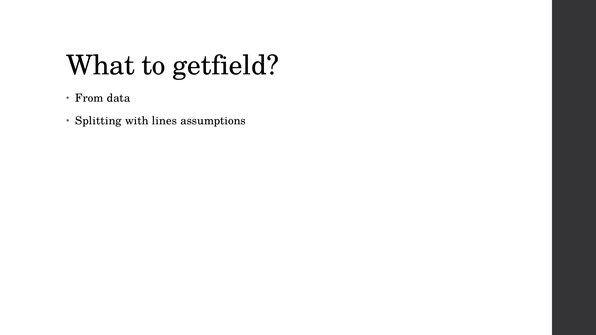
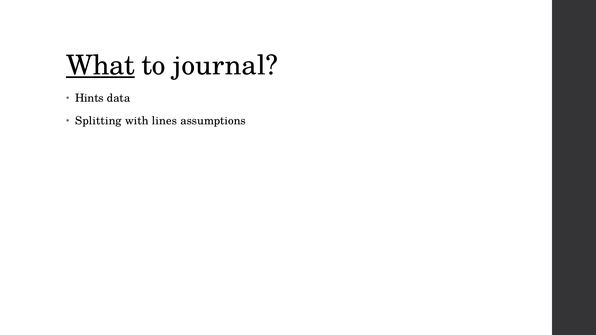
What underline: none -> present
getfield: getfield -> journal
From: From -> Hints
